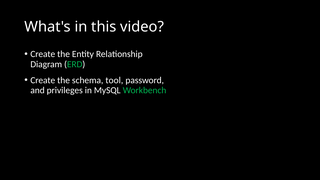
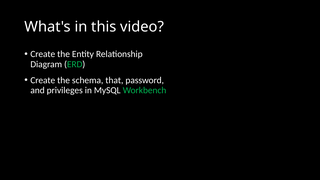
tool: tool -> that
